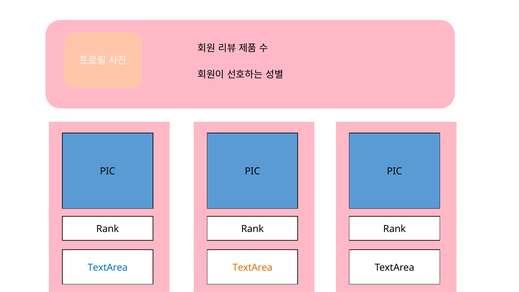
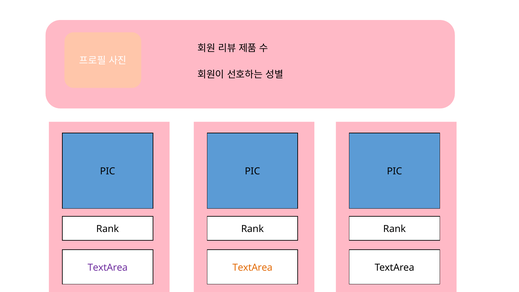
TextArea at (108, 268) colour: blue -> purple
